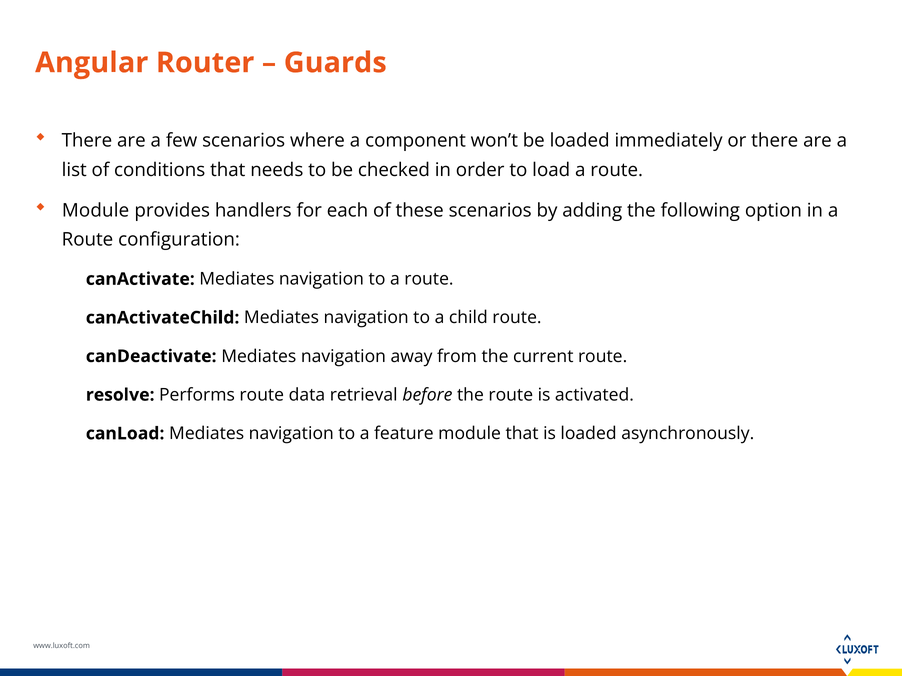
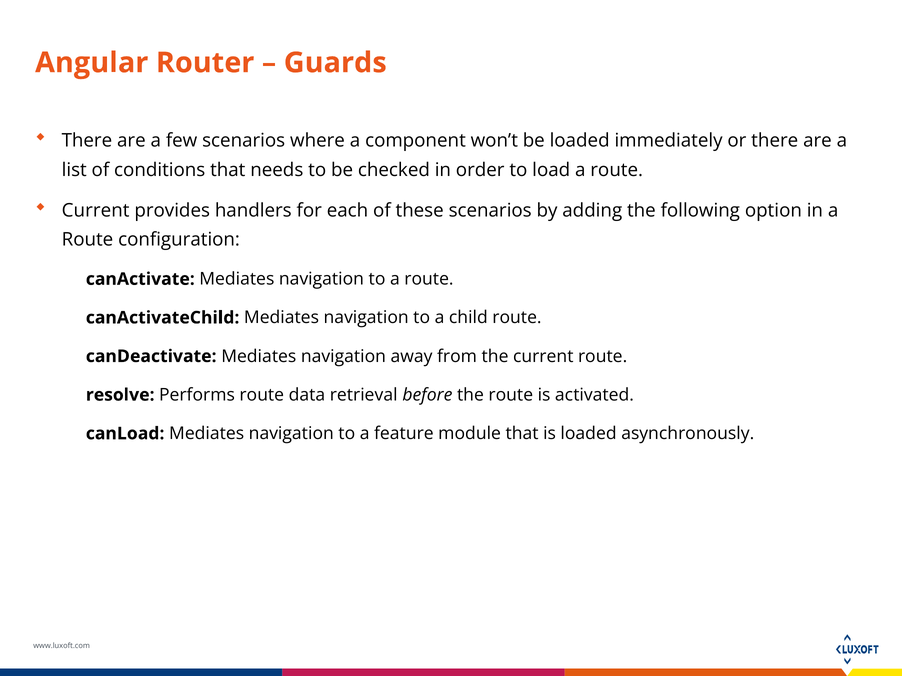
Module at (96, 211): Module -> Current
